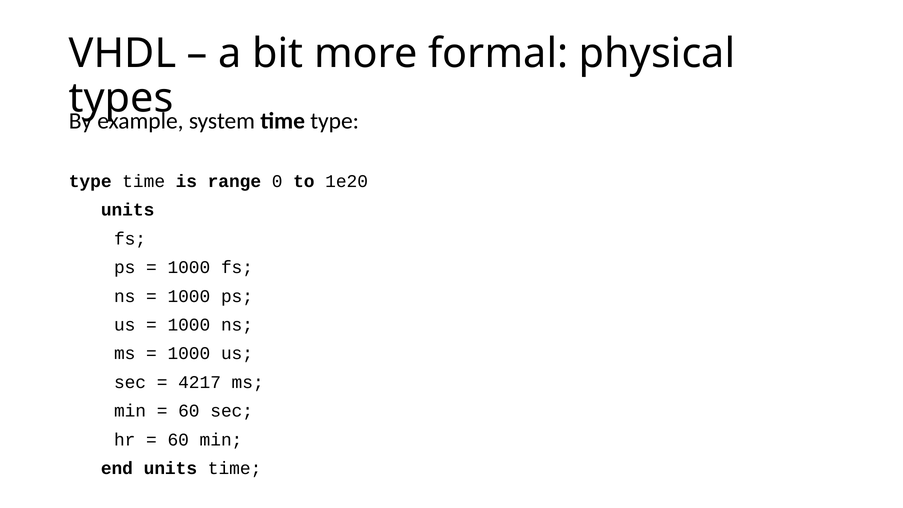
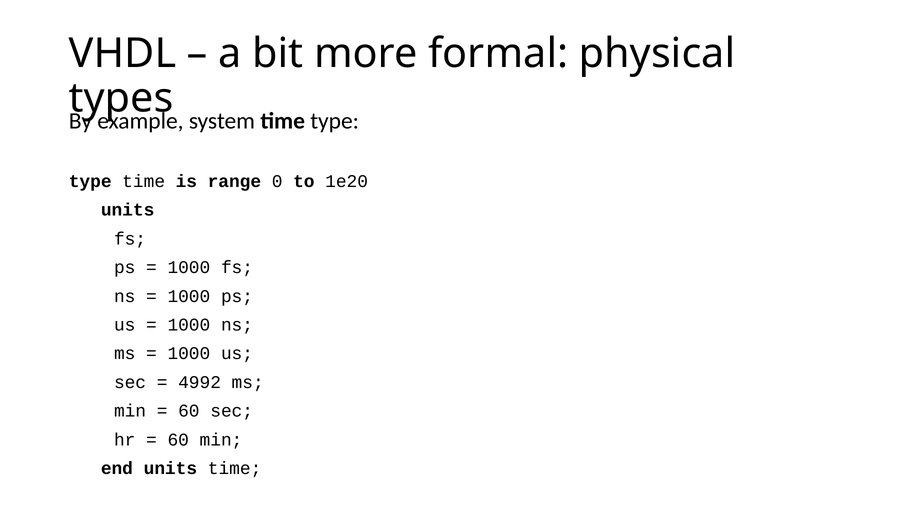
4217: 4217 -> 4992
